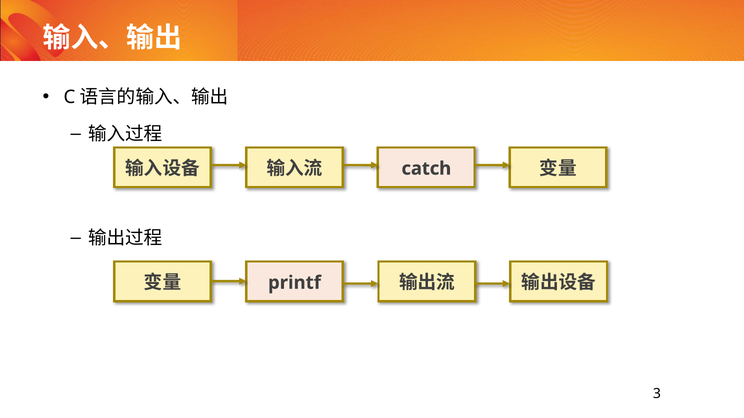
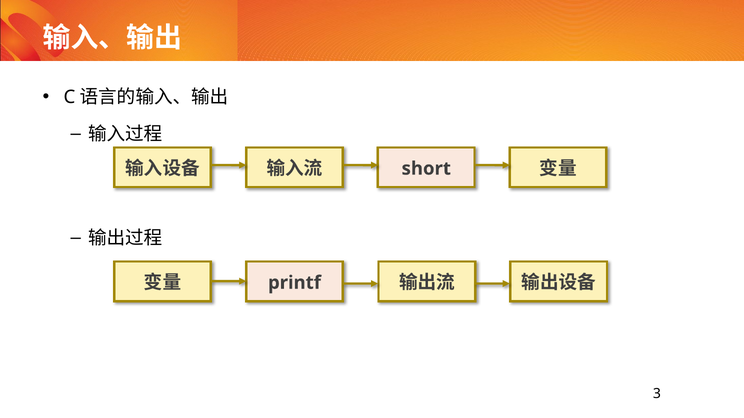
catch: catch -> short
